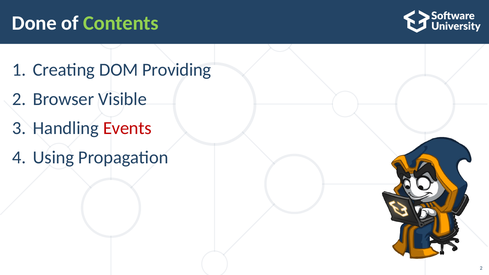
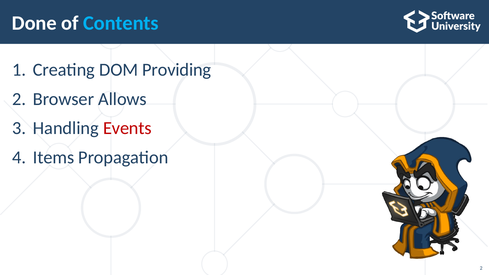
Contents colour: light green -> light blue
Visible: Visible -> Allows
Using: Using -> Items
